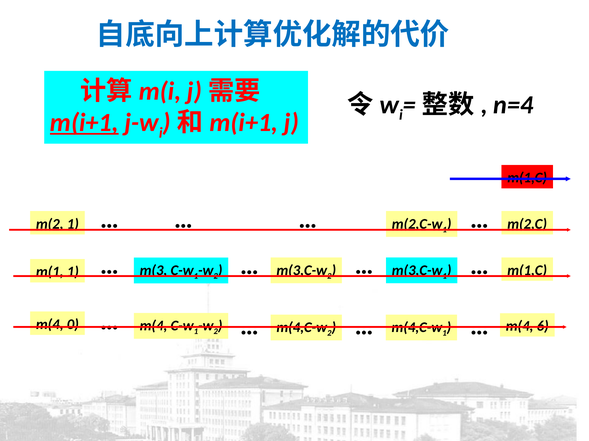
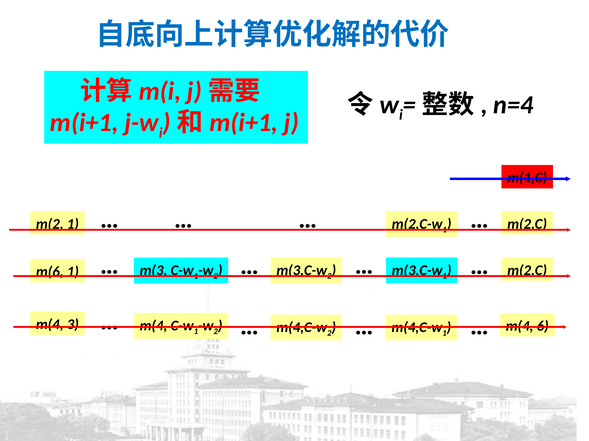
m(i+1 underline: present -> none
m(1,C at (527, 271): m(1,C -> m(2,C
m(1: m(1 -> m(6
0: 0 -> 3
